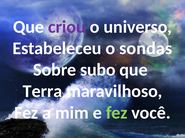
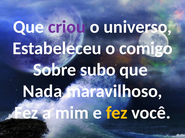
sondas: sondas -> comigo
Terra: Terra -> Nada
fez at (117, 113) colour: light green -> yellow
